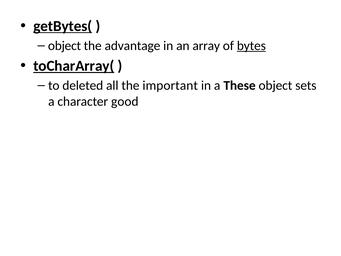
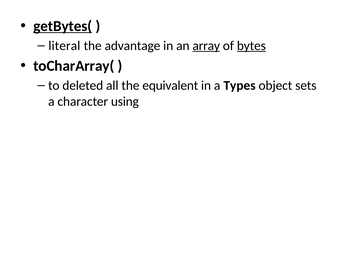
object at (64, 46): object -> literal
array underline: none -> present
toCharArray( underline: present -> none
important: important -> equivalent
These: These -> Types
good: good -> using
